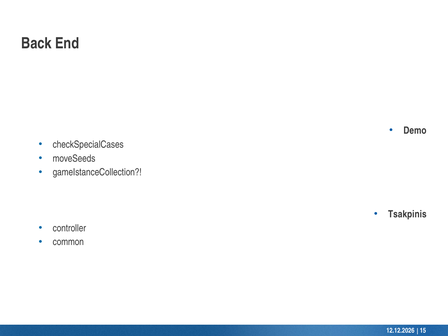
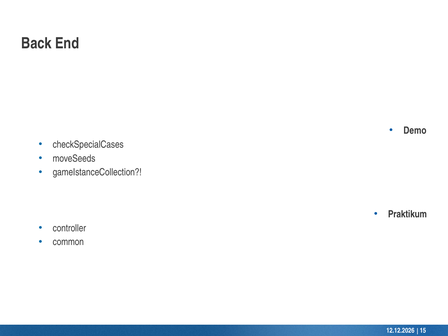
Tsakpinis: Tsakpinis -> Praktikum
